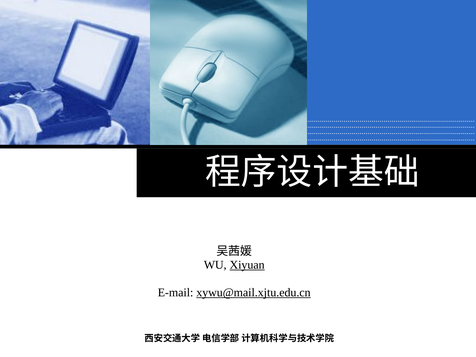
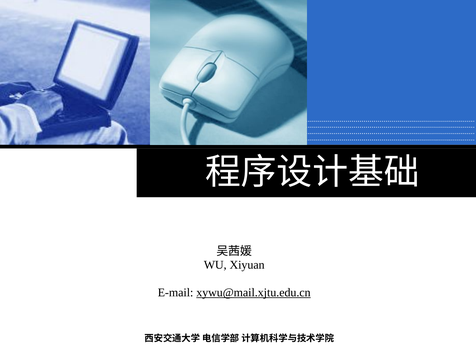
Xiyuan underline: present -> none
